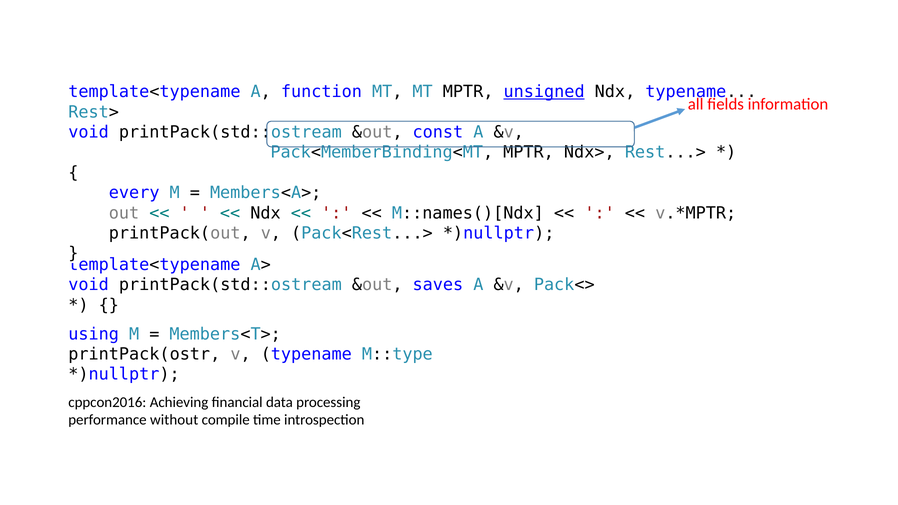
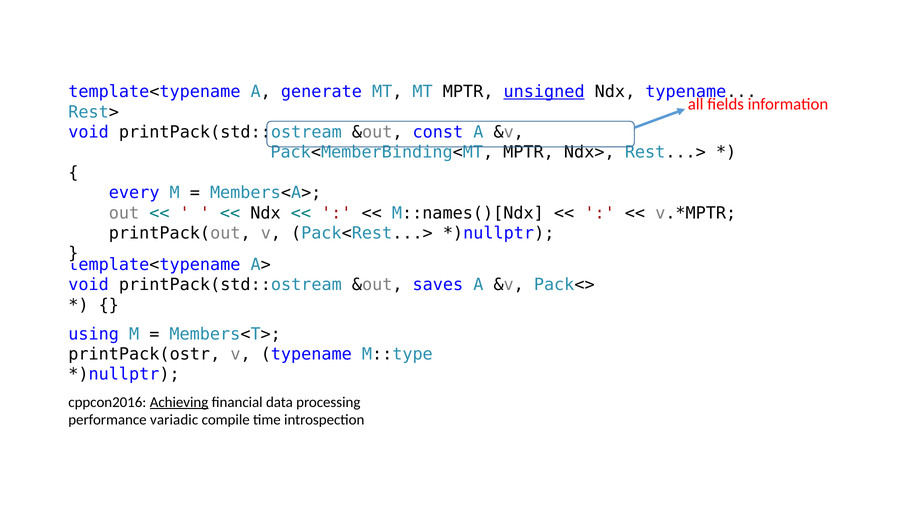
function: function -> generate
Achieving underline: none -> present
without: without -> variadic
